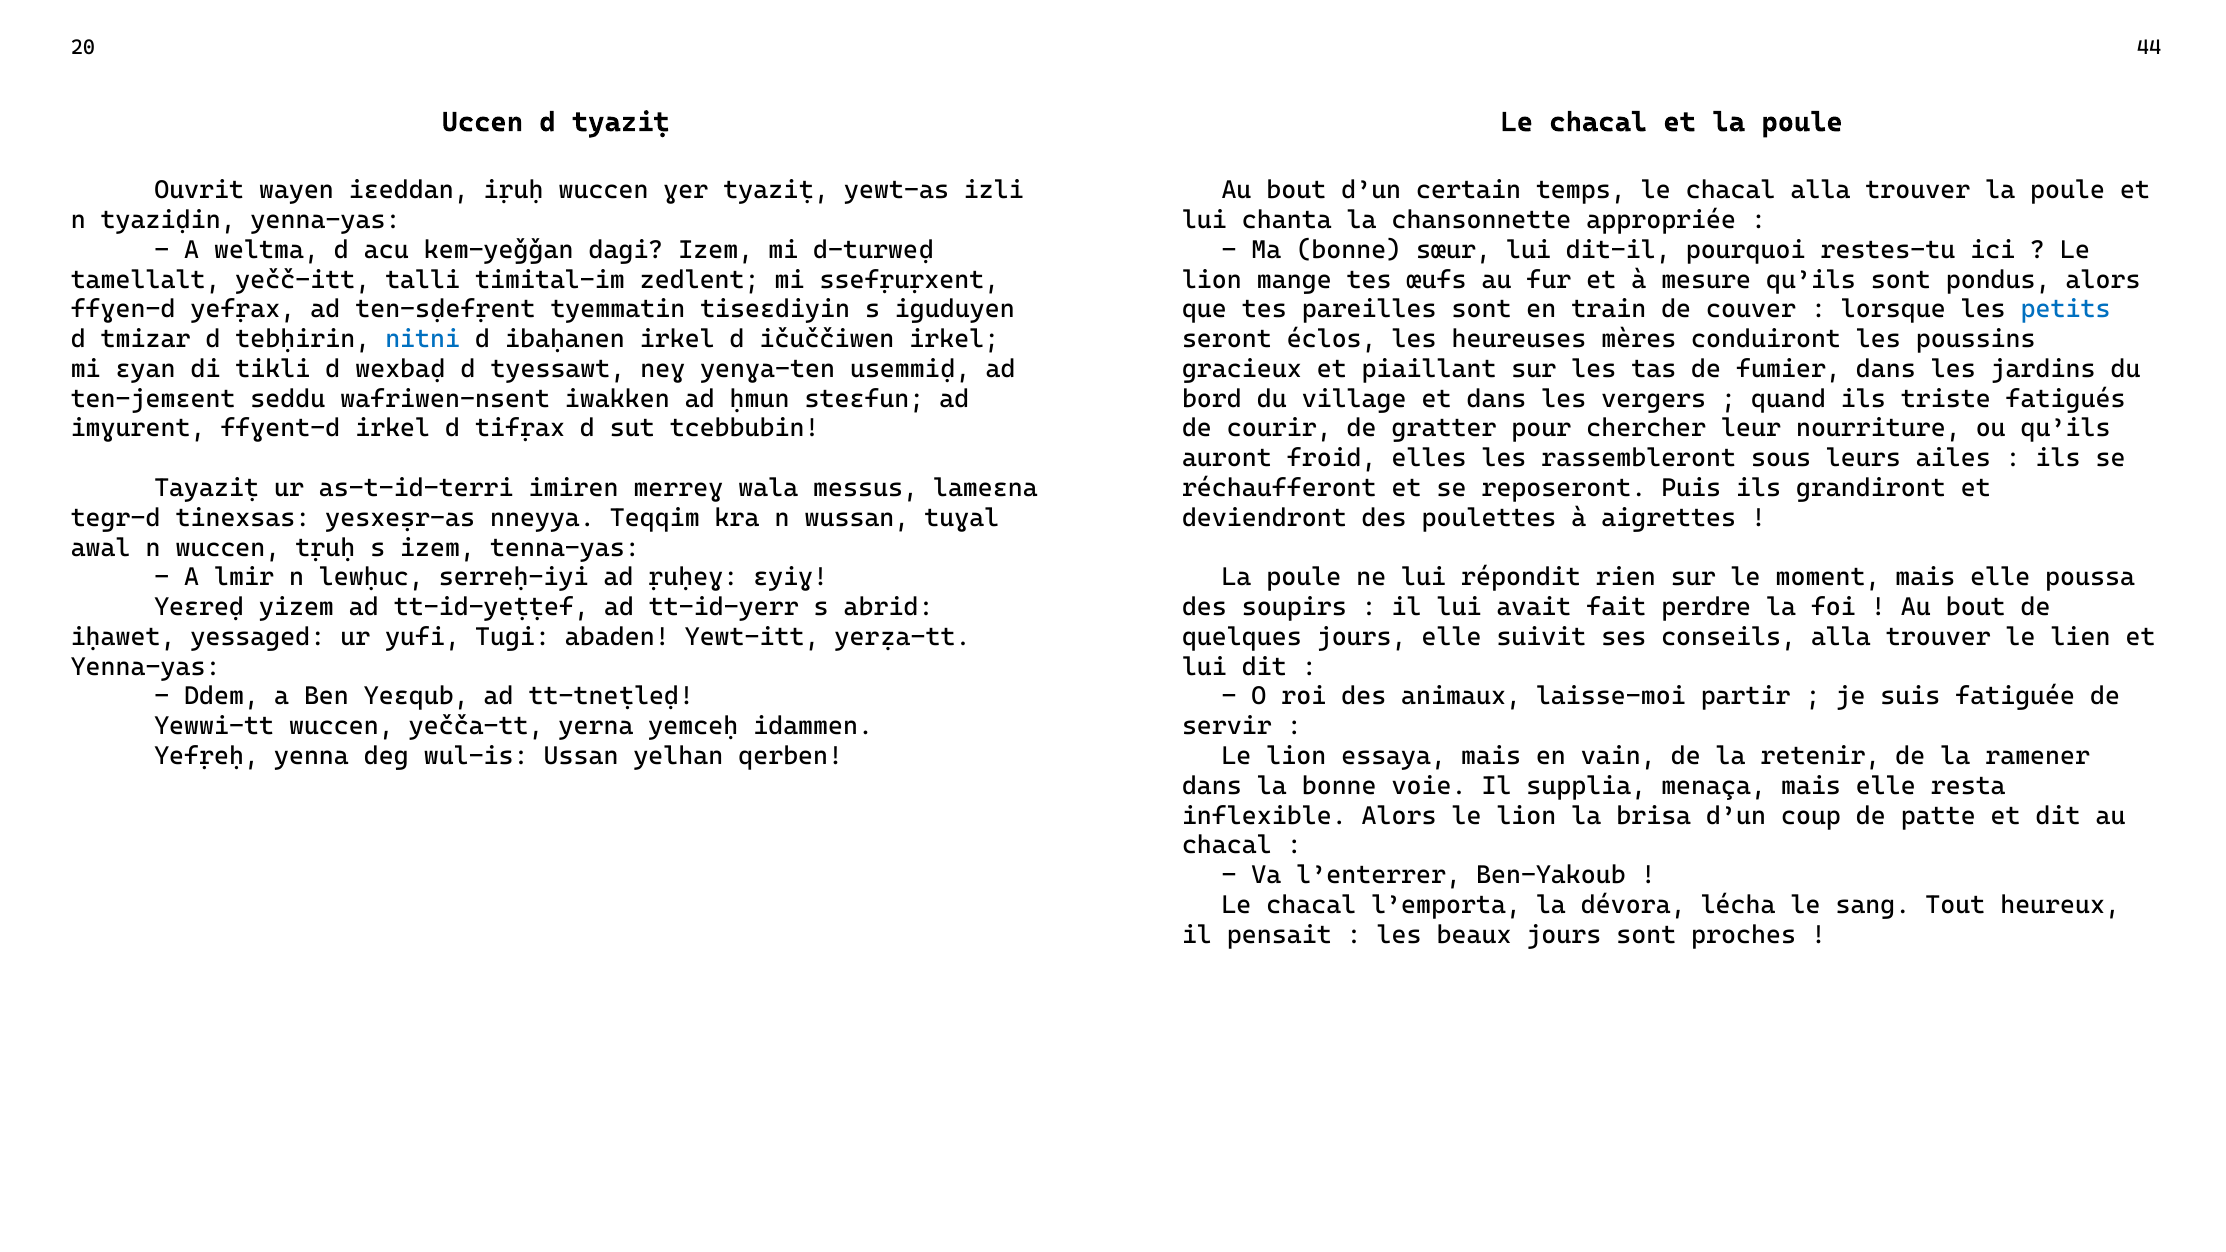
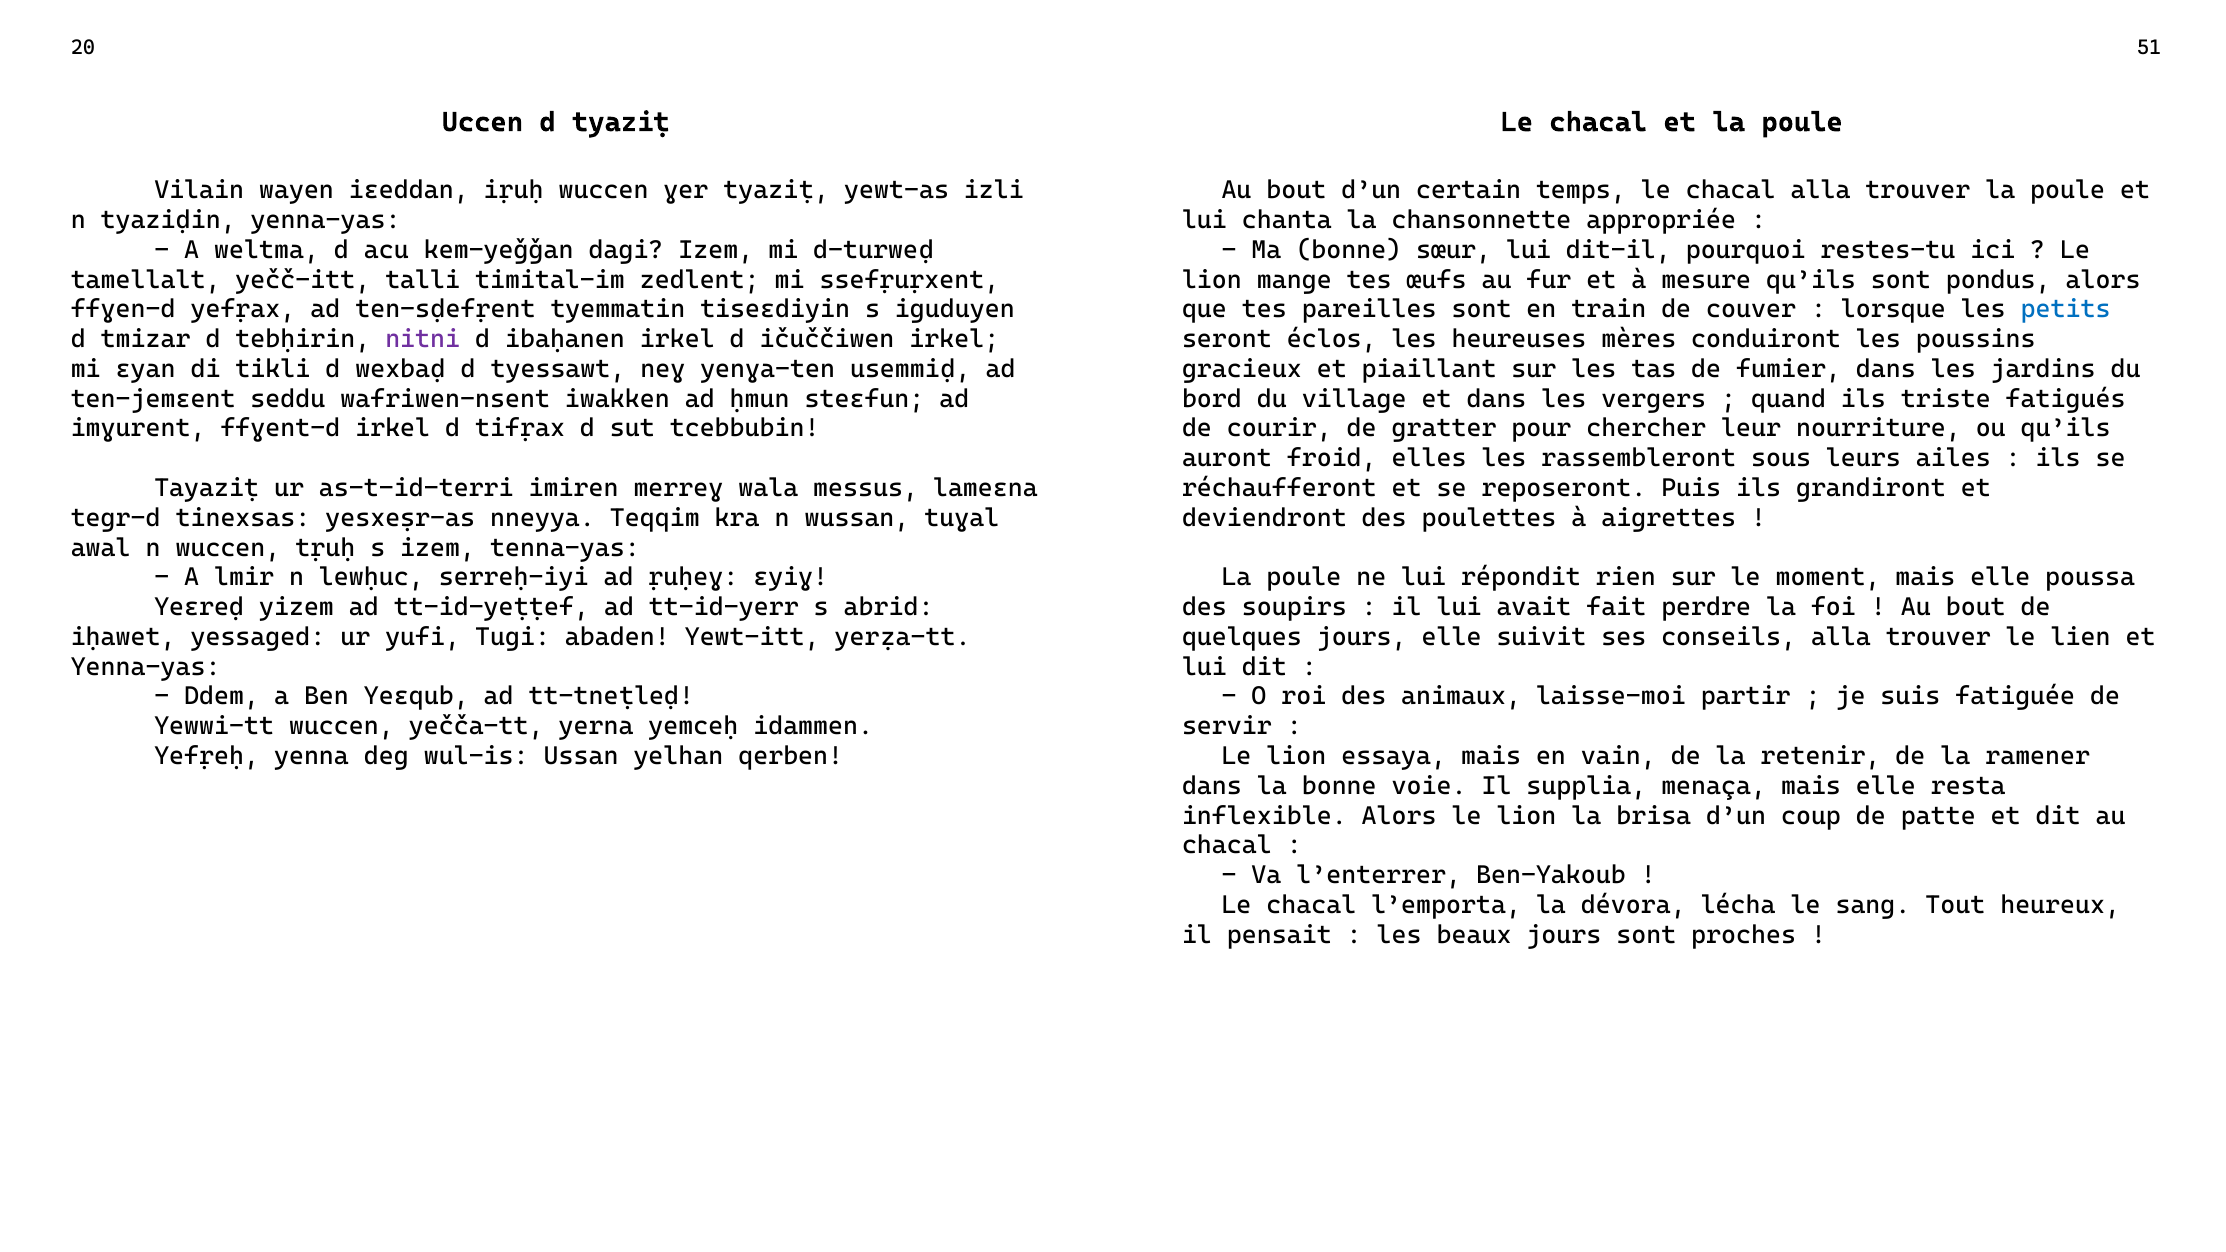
44: 44 -> 51
Ouvrit: Ouvrit -> Vilain
nitni colour: blue -> purple
